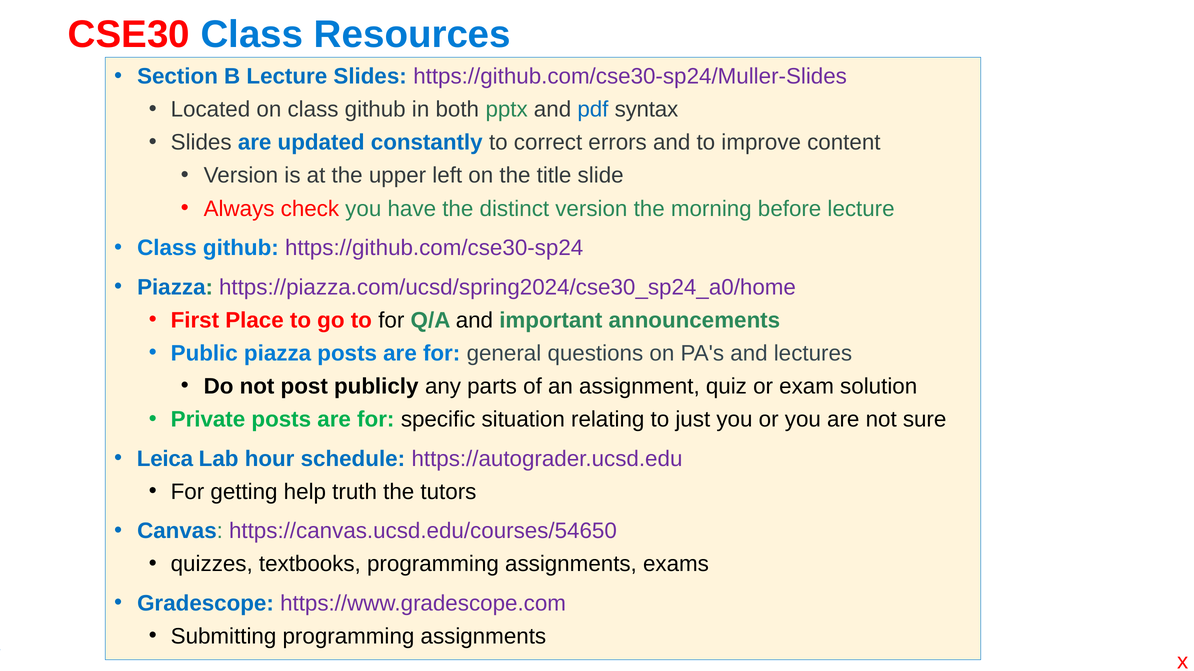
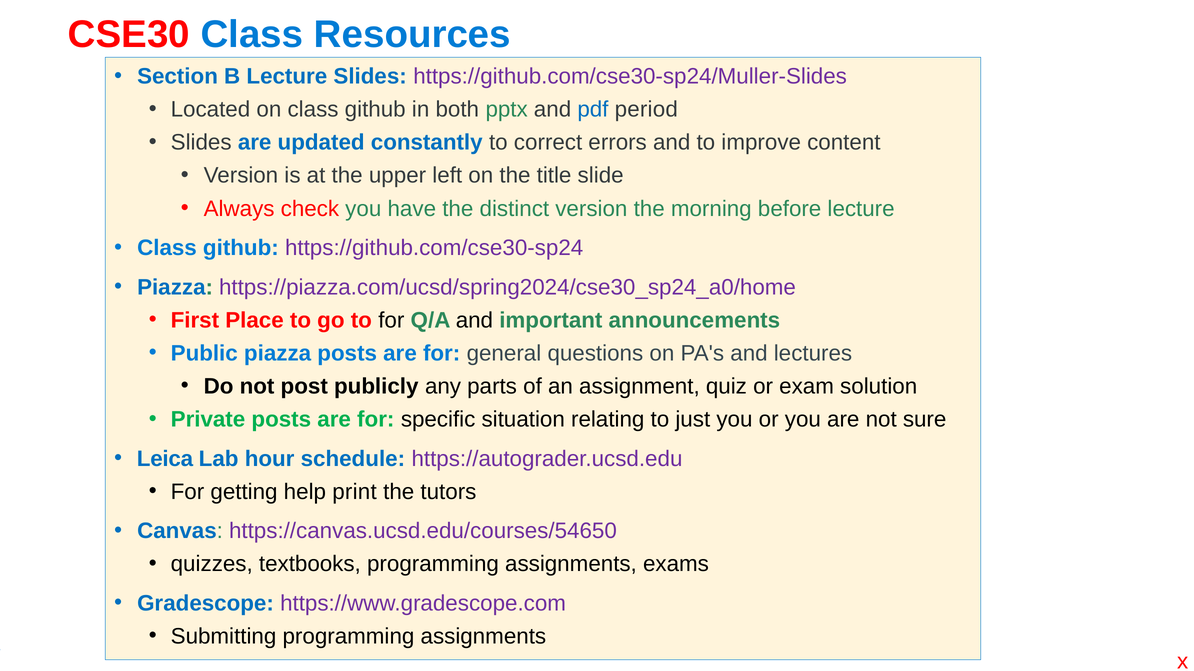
syntax: syntax -> period
truth: truth -> print
